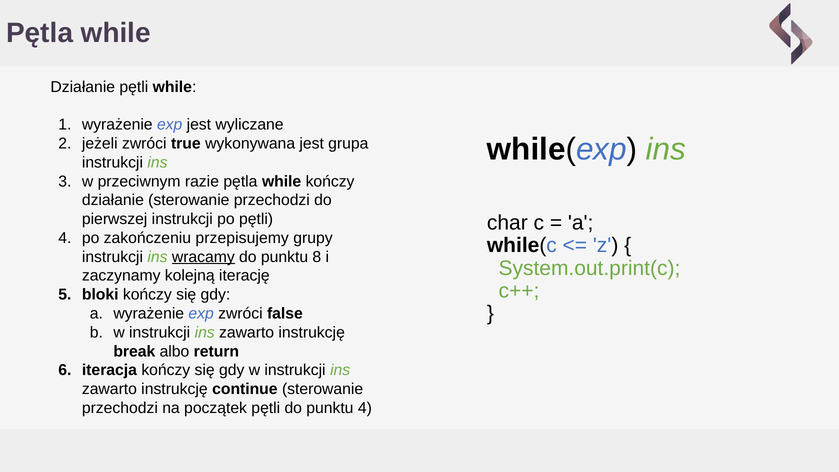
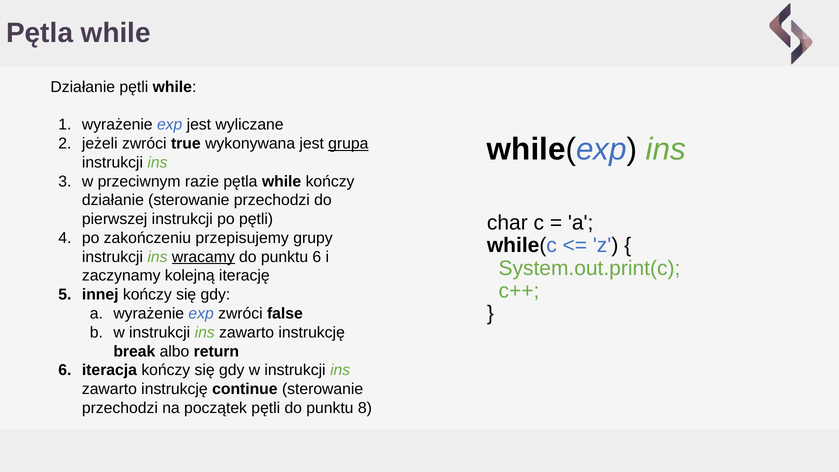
grupa underline: none -> present
punktu 8: 8 -> 6
bloki: bloki -> innej
punktu 4: 4 -> 8
